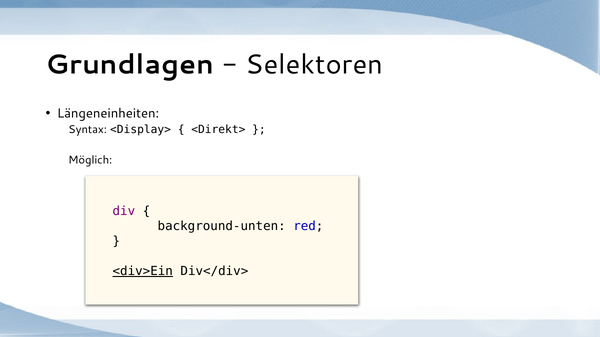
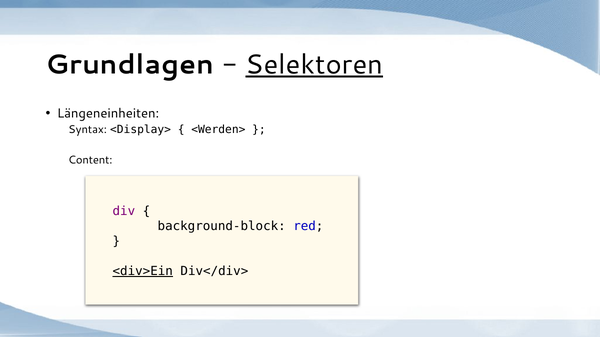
Selektoren underline: none -> present
<Direkt>: <Direkt> -> <Werden>
Möglich: Möglich -> Content
background-unten: background-unten -> background-block
